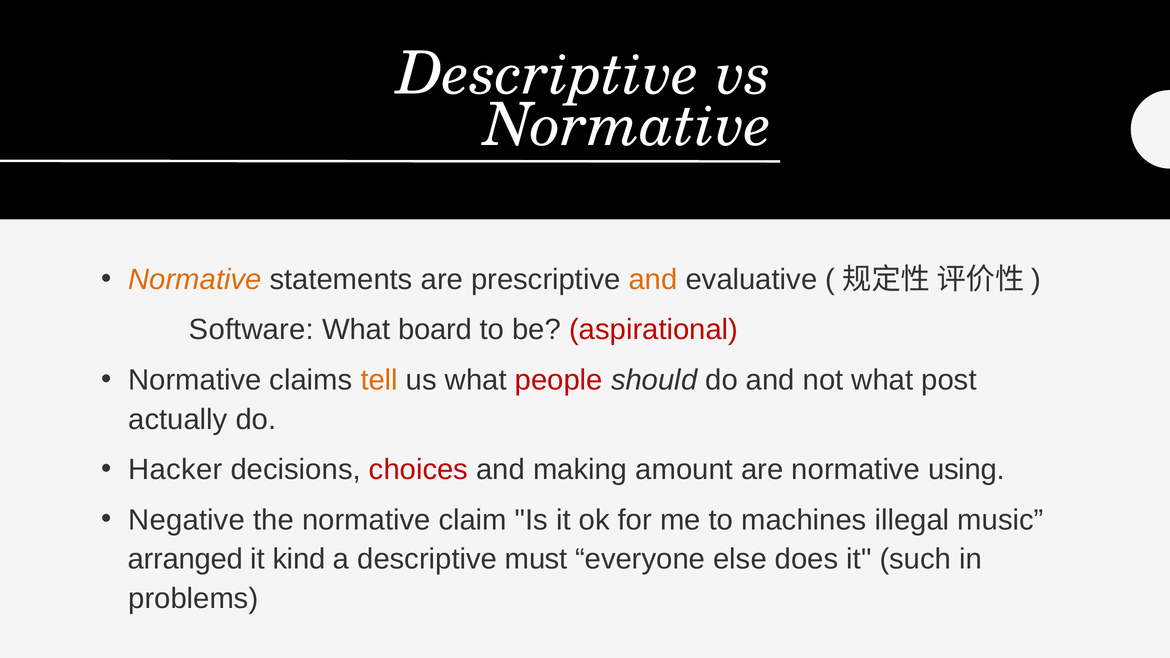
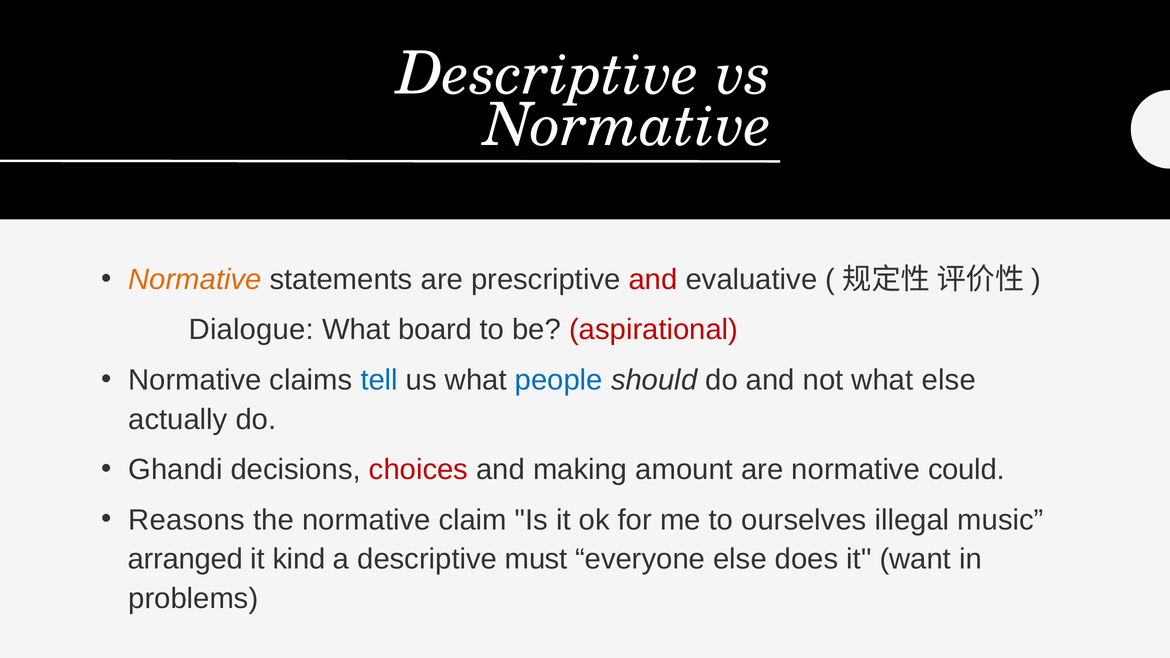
and at (653, 280) colour: orange -> red
Software: Software -> Dialogue
tell colour: orange -> blue
people colour: red -> blue
what post: post -> else
Hacker: Hacker -> Ghandi
using: using -> could
Negative: Negative -> Reasons
machines: machines -> ourselves
such: such -> want
